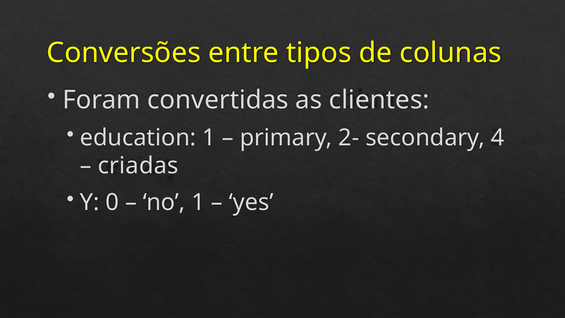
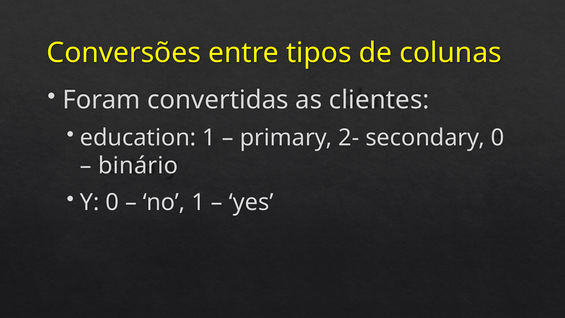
secondary 4: 4 -> 0
criadas: criadas -> binário
